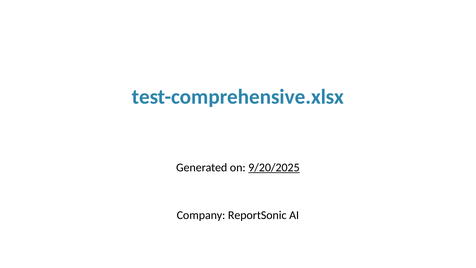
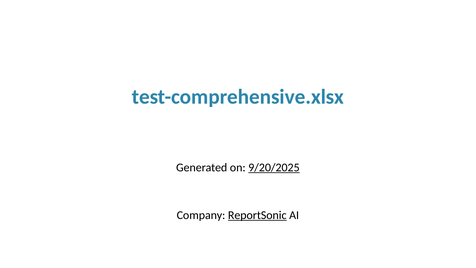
ReportSonic underline: none -> present
